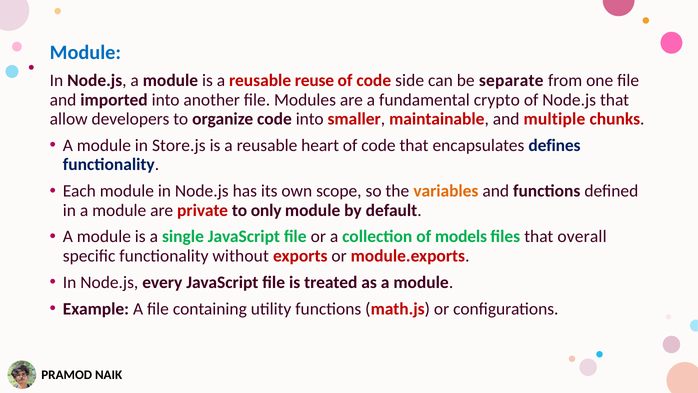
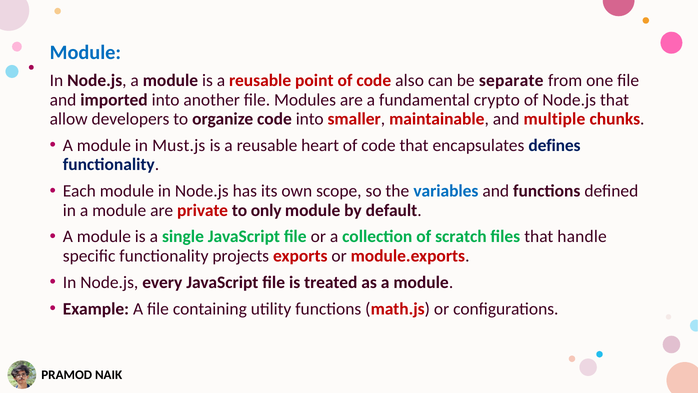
reuse: reuse -> point
side: side -> also
Store.js: Store.js -> Must.js
variables colour: orange -> blue
models: models -> scratch
overall: overall -> handle
without: without -> projects
